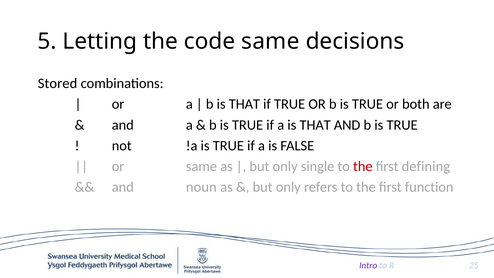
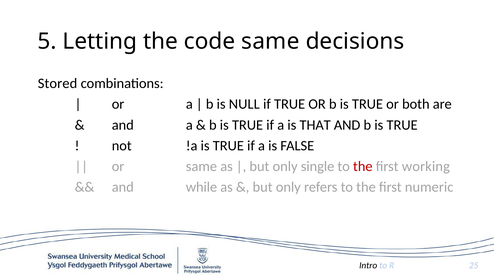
b is THAT: THAT -> NULL
defining: defining -> working
noun: noun -> while
function: function -> numeric
Intro colour: purple -> black
